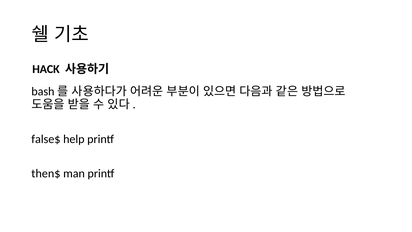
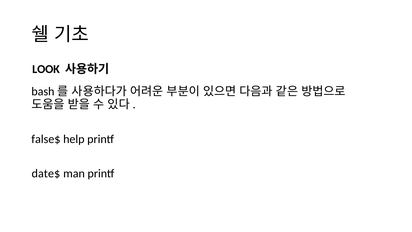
HACK: HACK -> LOOK
then$: then$ -> date$
